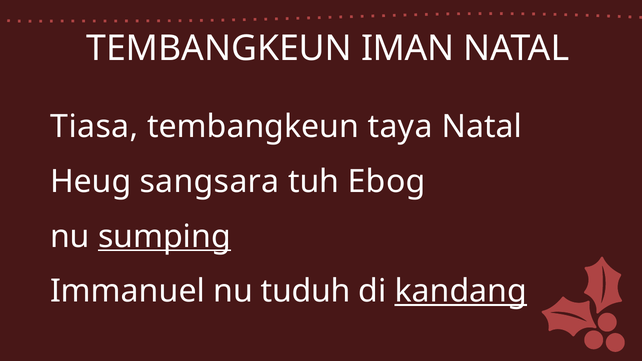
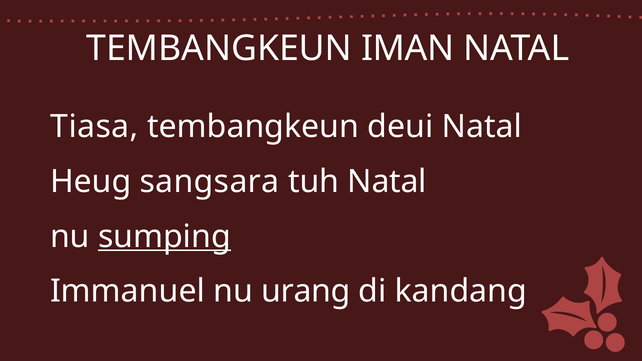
taya: taya -> deui
tuh Ebog: Ebog -> Natal
tuduh: tuduh -> urang
kandang underline: present -> none
